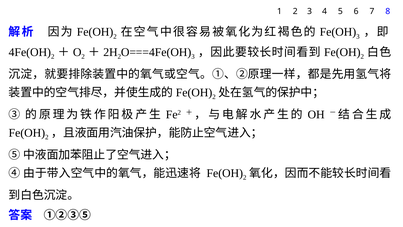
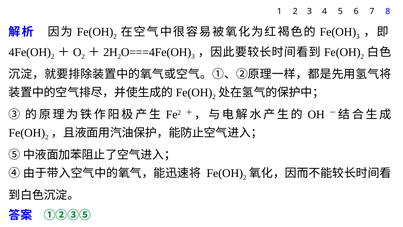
①②③⑤ colour: black -> green
